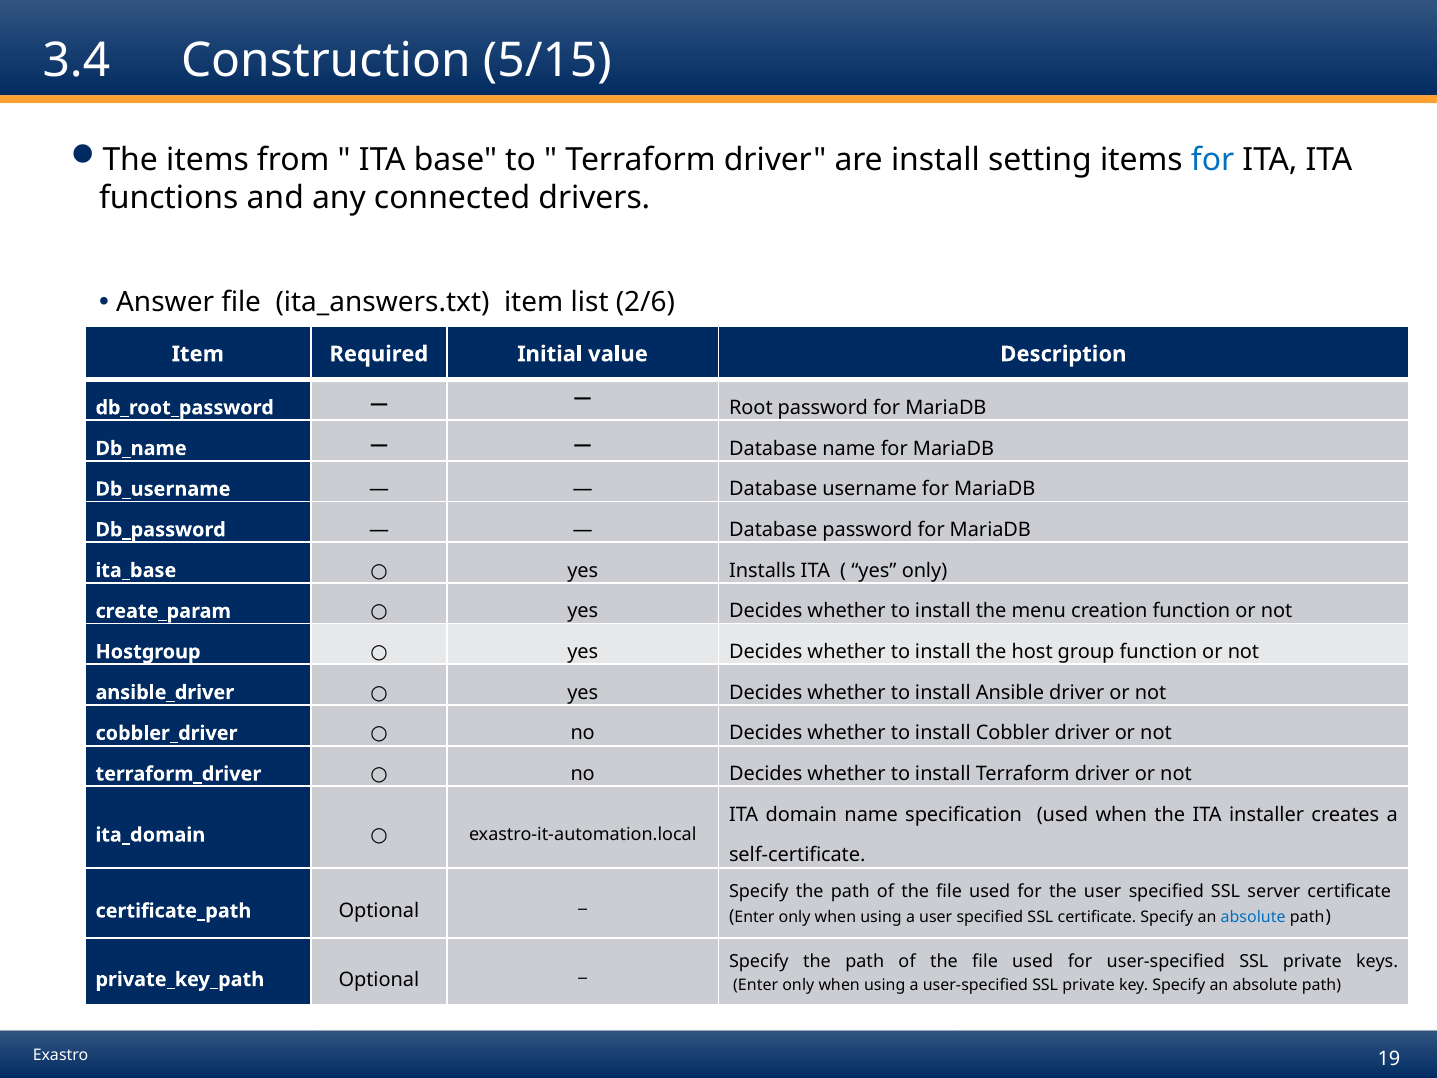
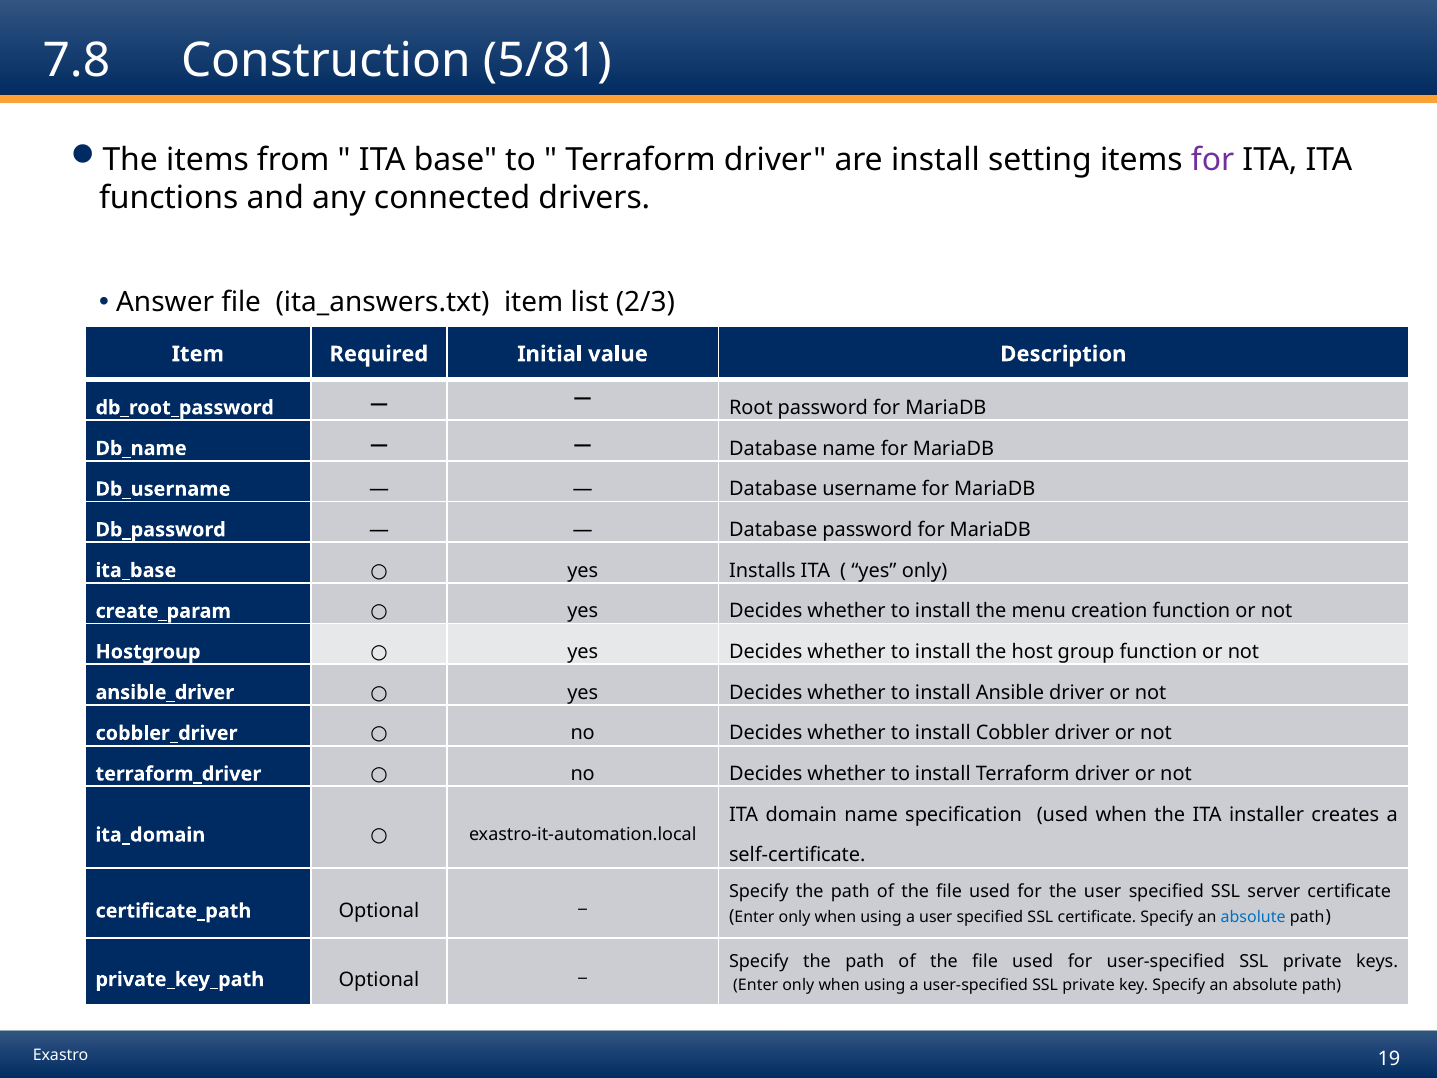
3.4: 3.4 -> 7.8
5/15: 5/15 -> 5/81
for at (1213, 160) colour: blue -> purple
2/6: 2/6 -> 2/3
